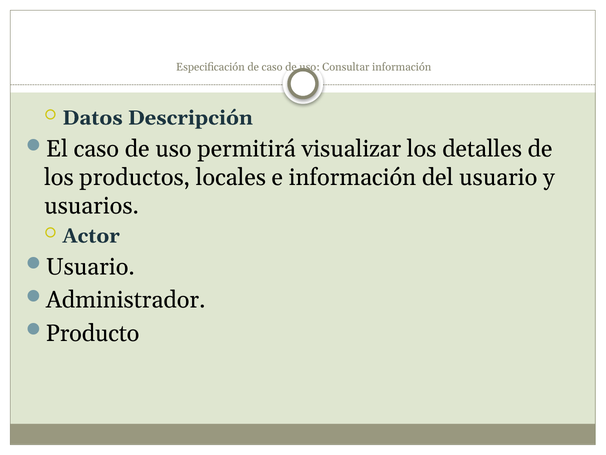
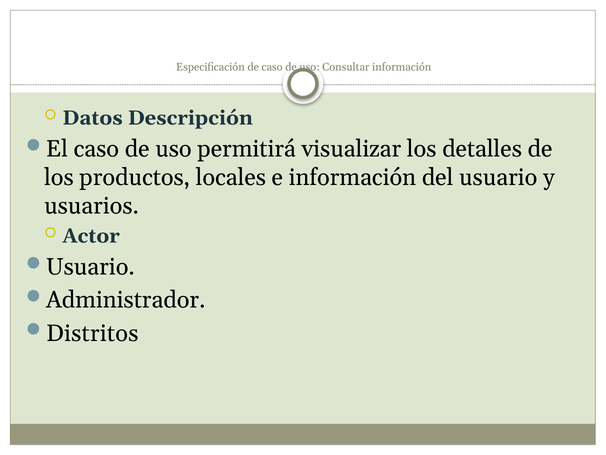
Producto: Producto -> Distritos
